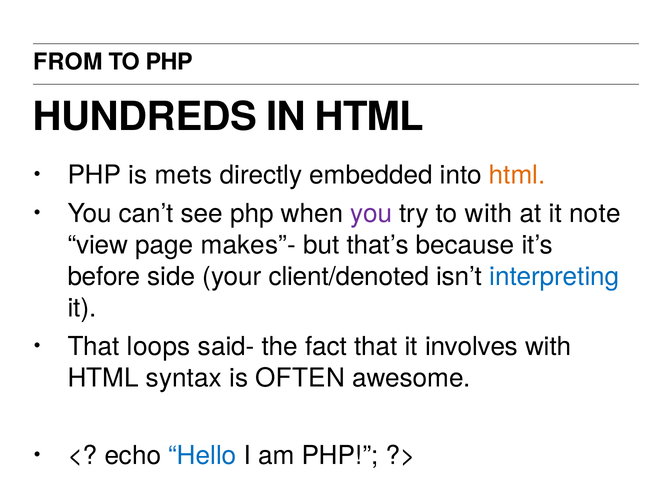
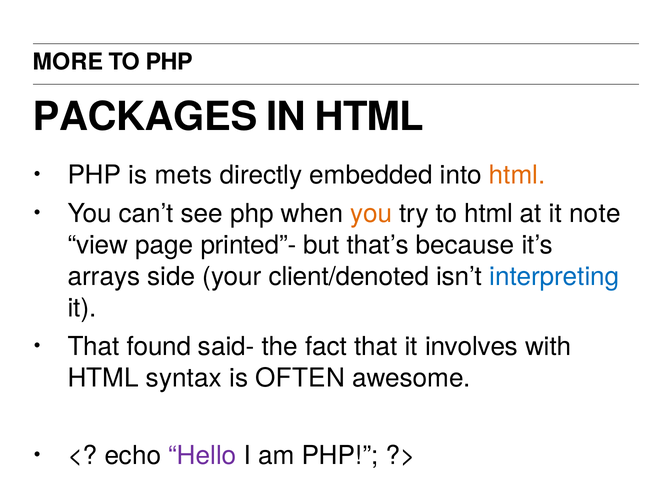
FROM: FROM -> MORE
HUNDREDS: HUNDREDS -> PACKAGES
you at (371, 214) colour: purple -> orange
to with: with -> html
makes”-: makes”- -> printed”-
before: before -> arrays
loops: loops -> found
Hello colour: blue -> purple
